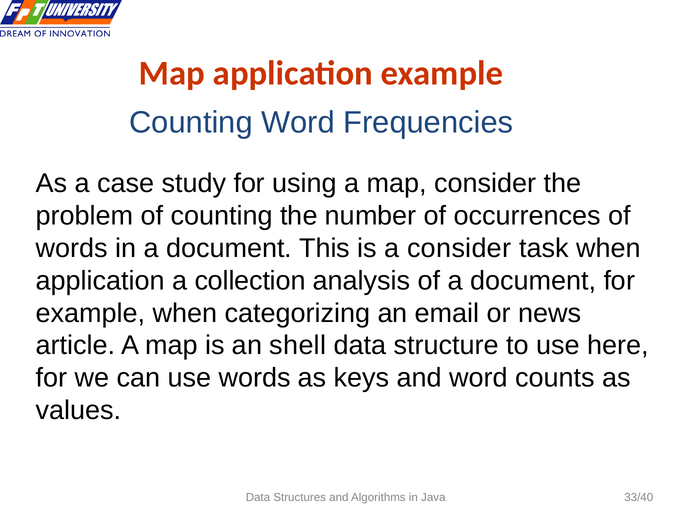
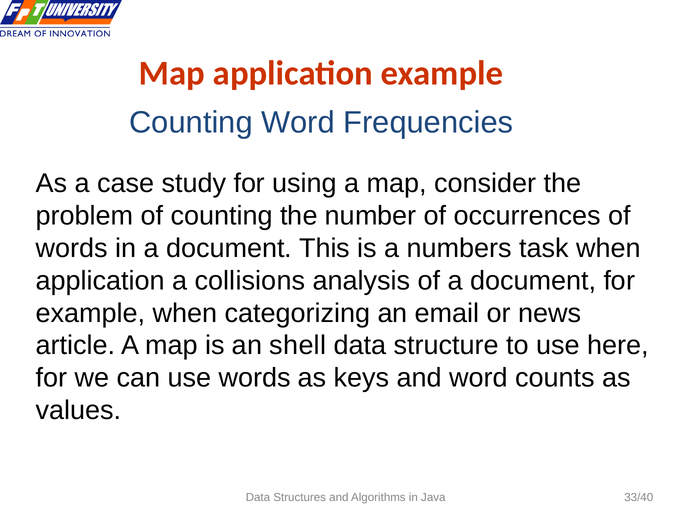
a consider: consider -> numbers
collection: collection -> collisions
